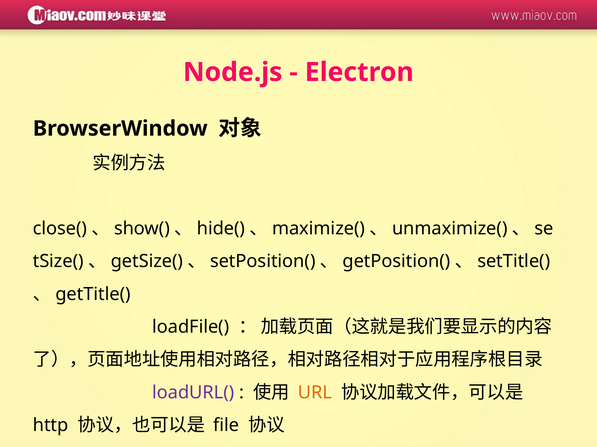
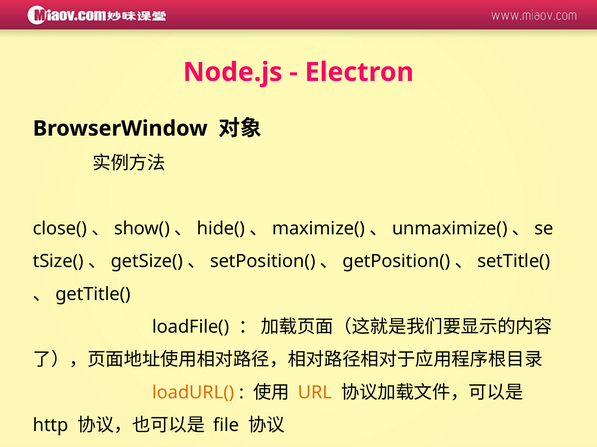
loadURL( colour: purple -> orange
